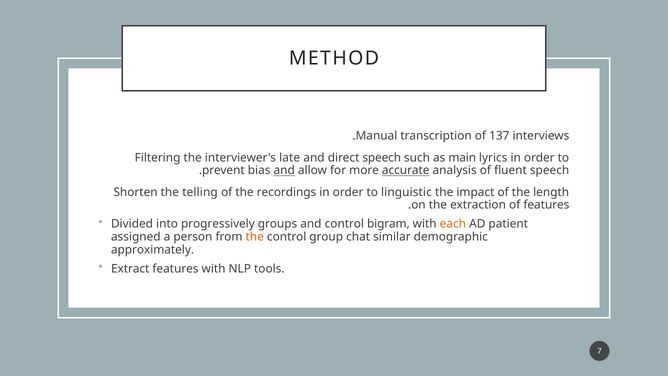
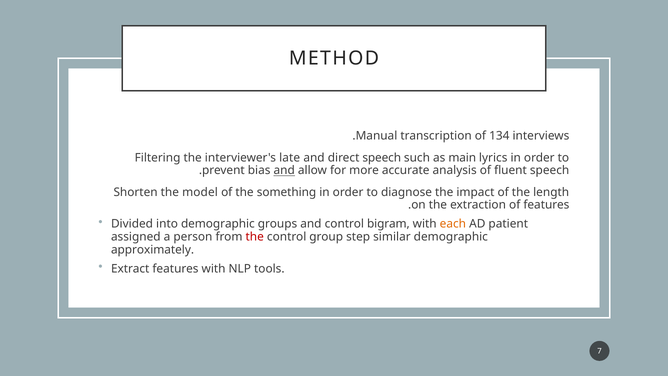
137: 137 -> 134
accurate underline: present -> none
telling: telling -> model
recordings: recordings -> something
linguistic: linguistic -> diagnose
into progressively: progressively -> demographic
the at (255, 237) colour: orange -> red
chat: chat -> step
